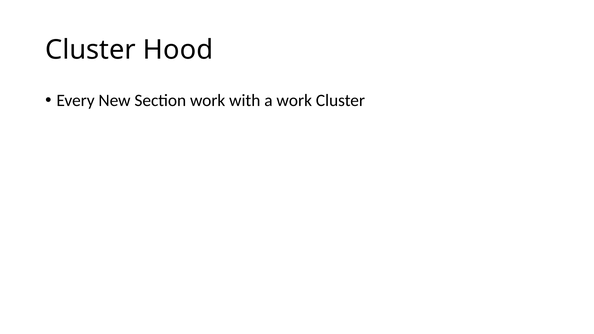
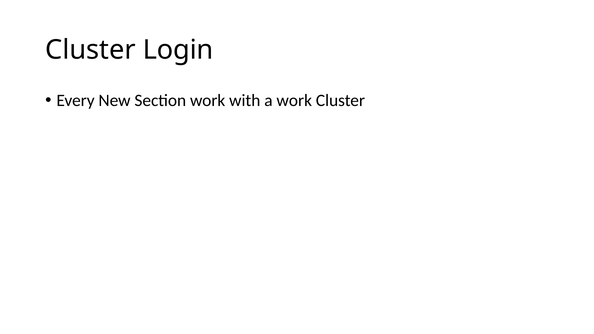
Hood: Hood -> Login
